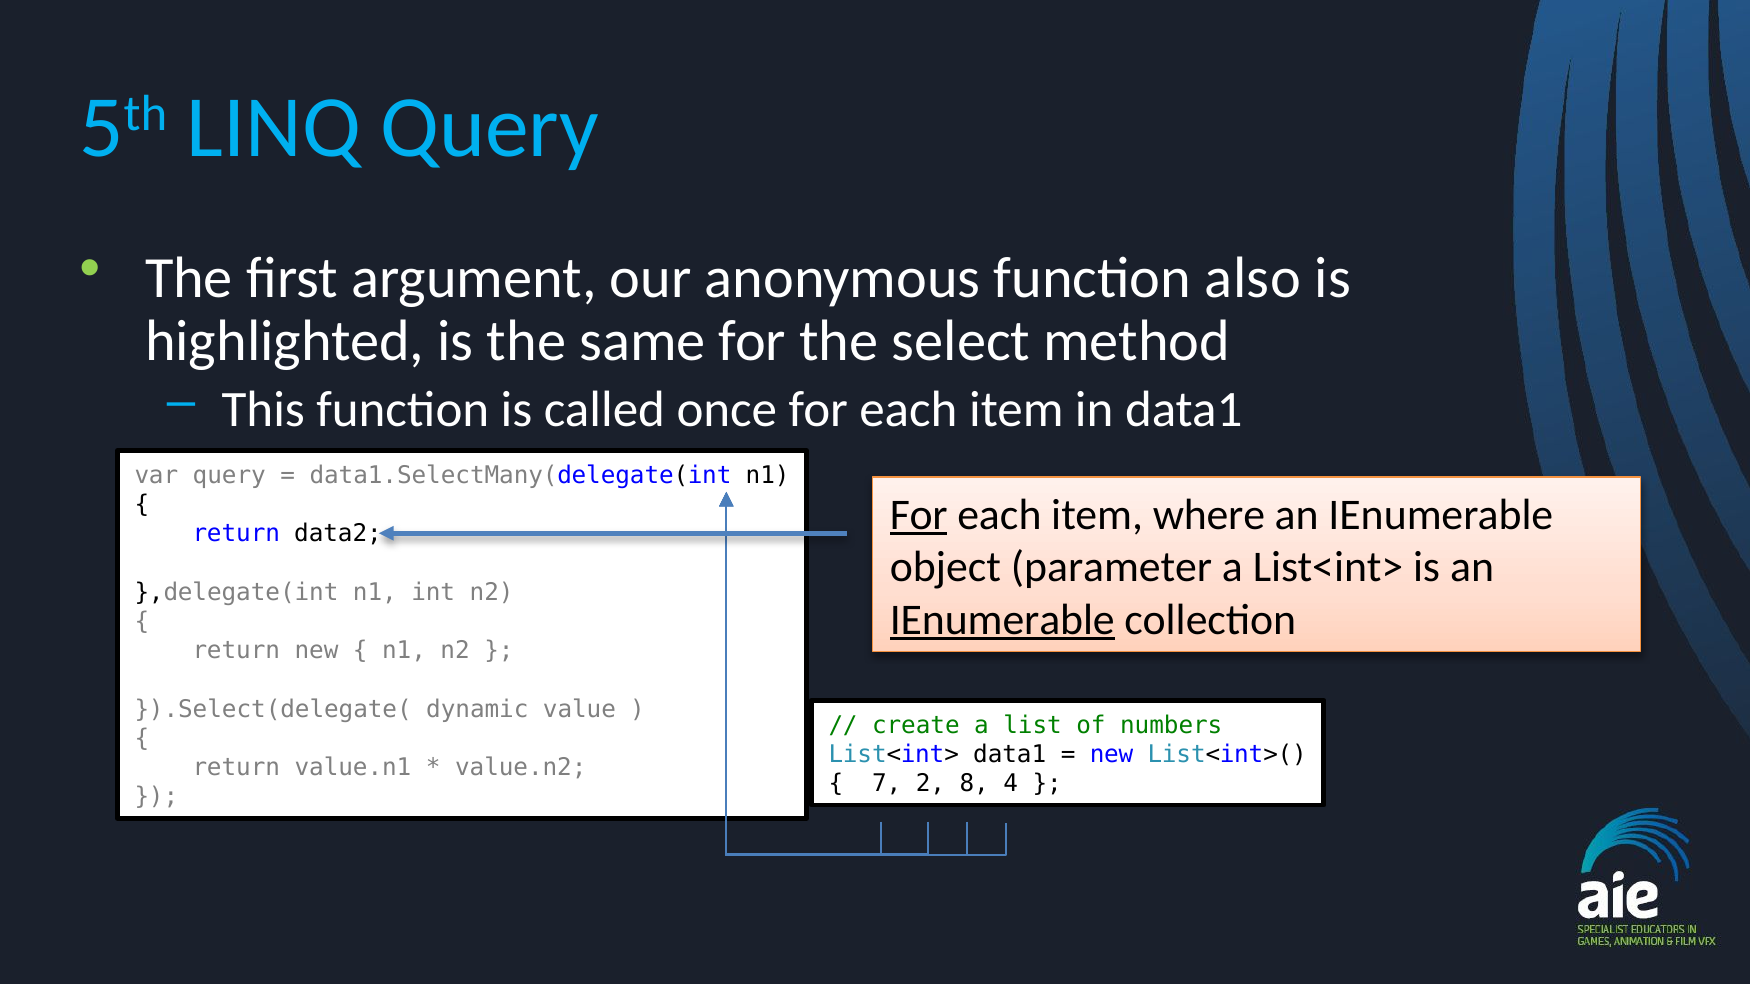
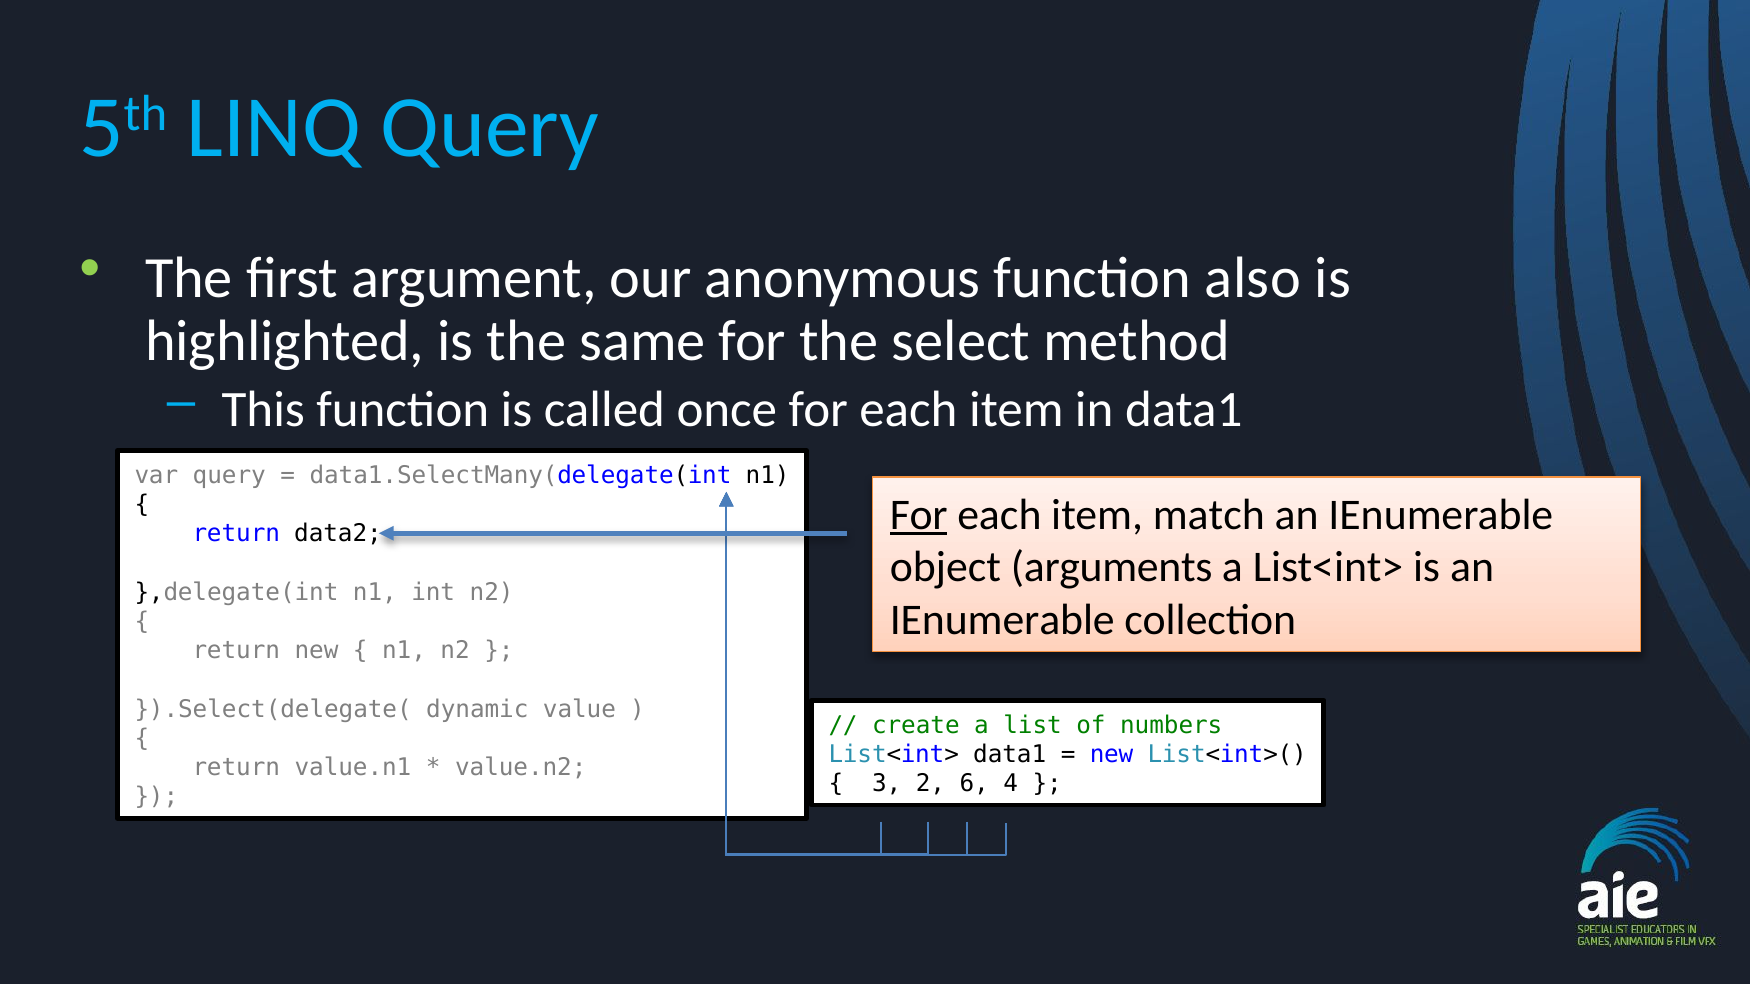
where: where -> match
parameter: parameter -> arguments
IEnumerable at (1002, 620) underline: present -> none
7: 7 -> 3
8: 8 -> 6
